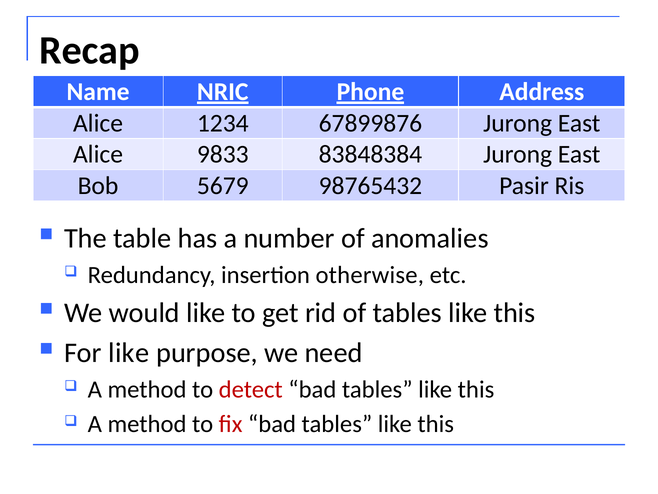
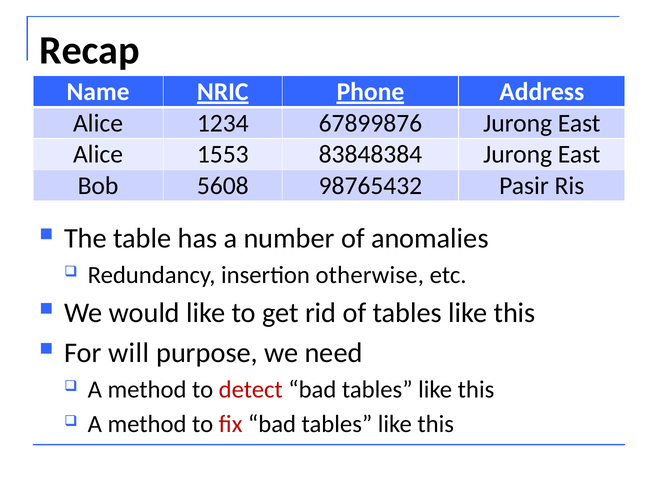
9833: 9833 -> 1553
5679: 5679 -> 5608
For like: like -> will
